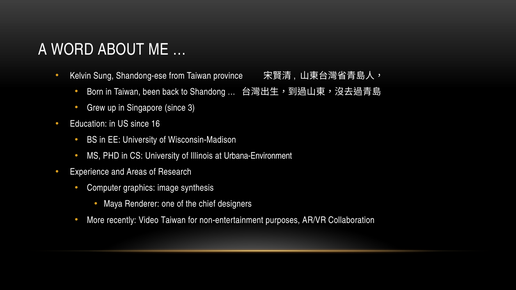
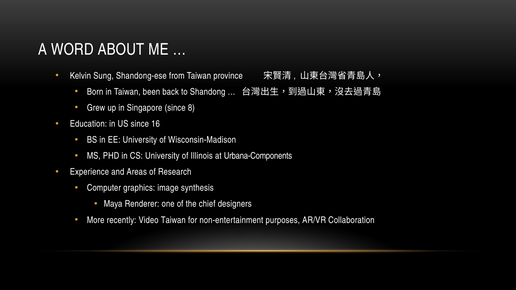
3: 3 -> 8
Urbana-Environment: Urbana-Environment -> Urbana-Components
